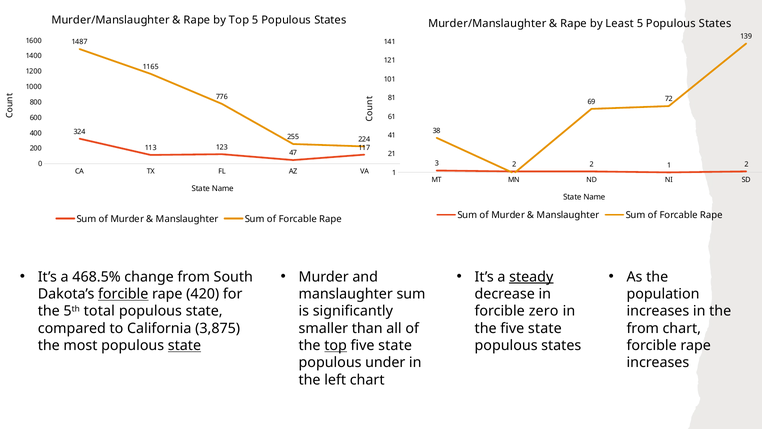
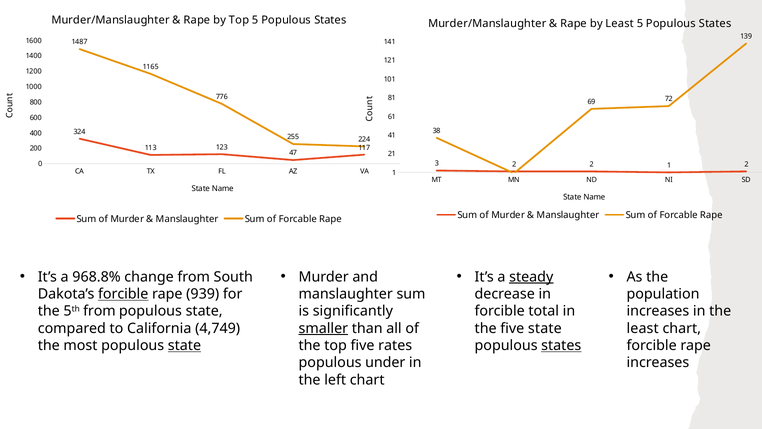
468.5%: 468.5% -> 968.8%
420: 420 -> 939
5th total: total -> from
zero: zero -> total
3,875: 3,875 -> 4,749
smaller underline: none -> present
from at (643, 328): from -> least
top at (336, 345) underline: present -> none
state at (395, 345): state -> rates
states at (561, 345) underline: none -> present
